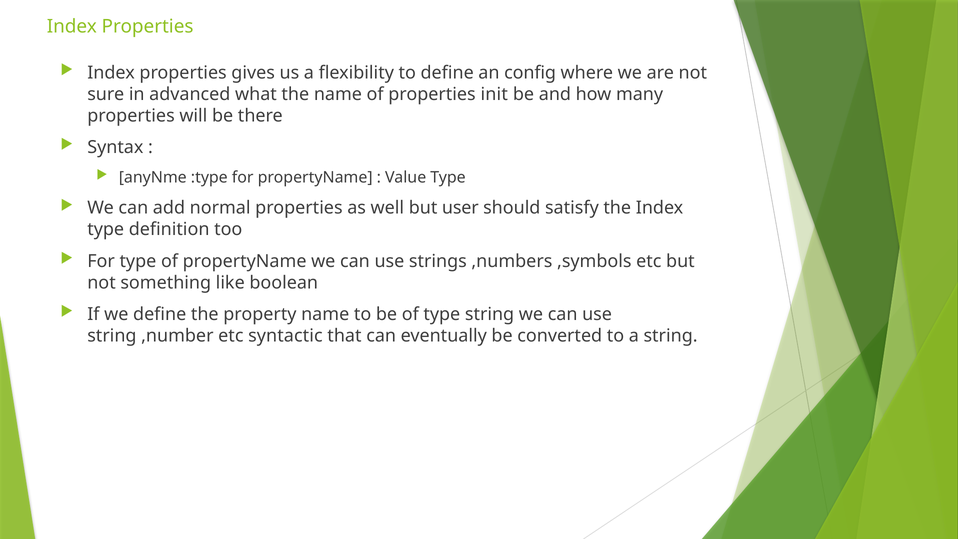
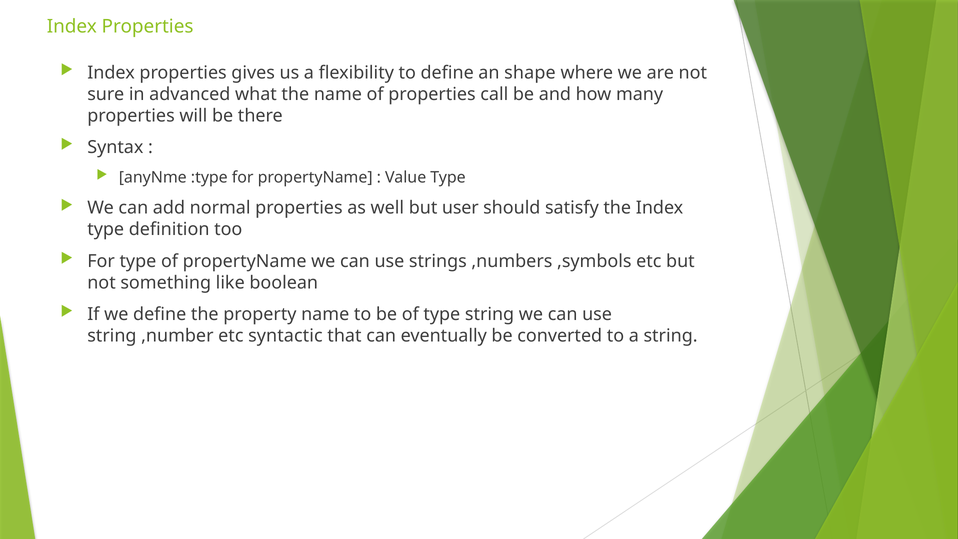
config: config -> shape
init: init -> call
